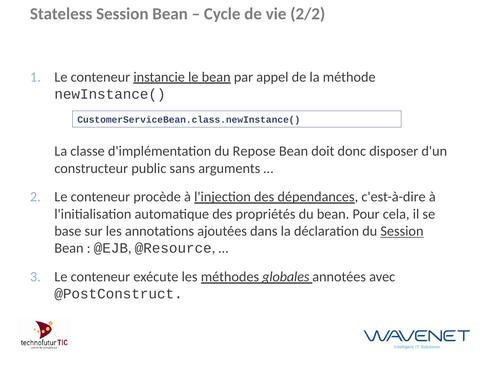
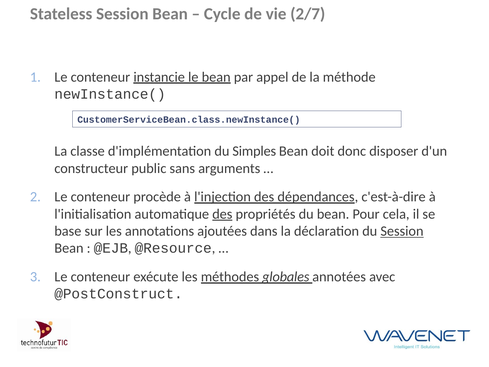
2/2: 2/2 -> 2/7
Repose: Repose -> Simples
des at (222, 214) underline: none -> present
